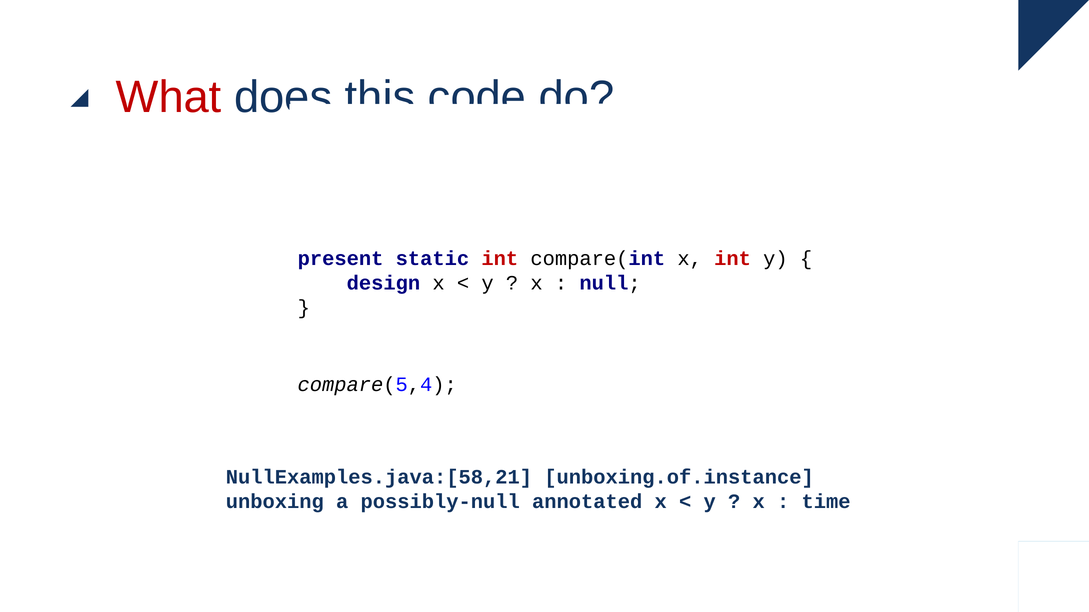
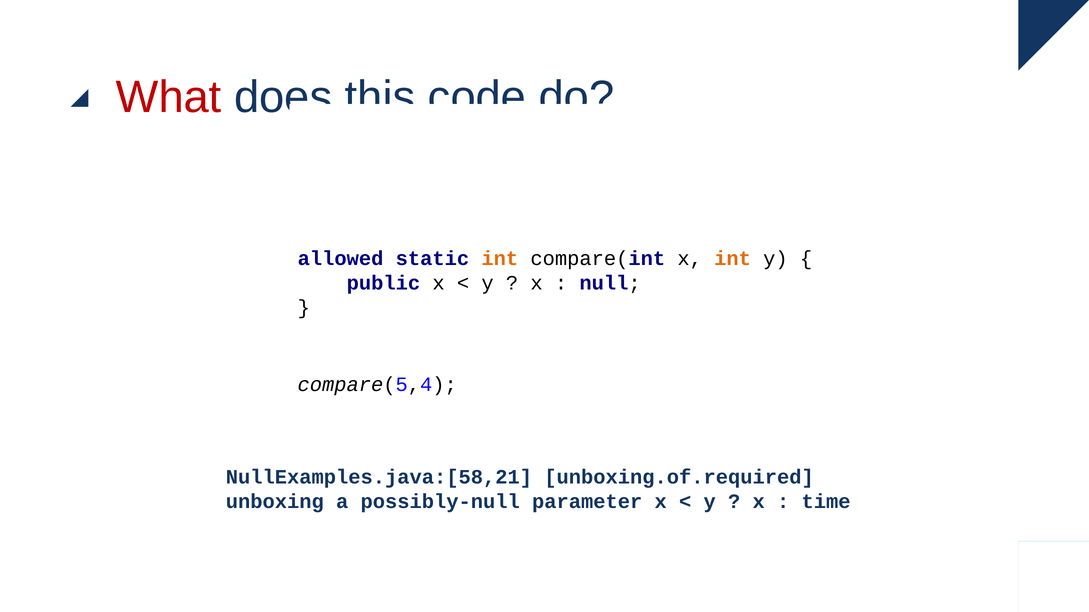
present: present -> allowed
int at (500, 259) colour: red -> orange
int at (733, 259) colour: red -> orange
design: design -> public
unboxing.of.instance: unboxing.of.instance -> unboxing.of.required
annotated: annotated -> parameter
